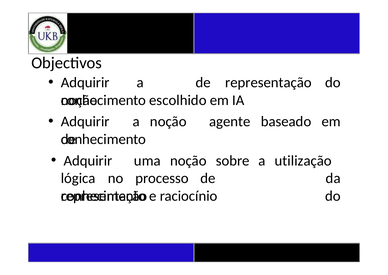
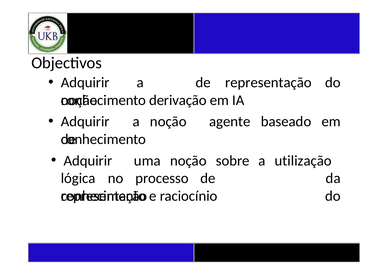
escolhido: escolhido -> derivação
